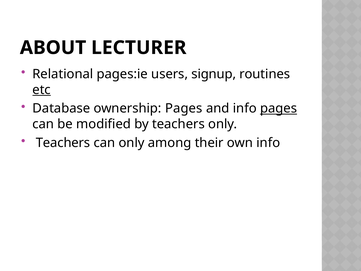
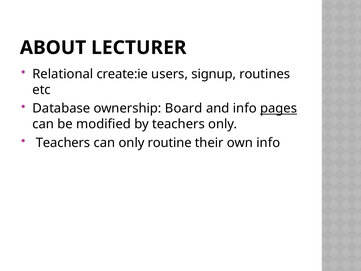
pages:ie: pages:ie -> create:ie
etc underline: present -> none
ownership Pages: Pages -> Board
among: among -> routine
